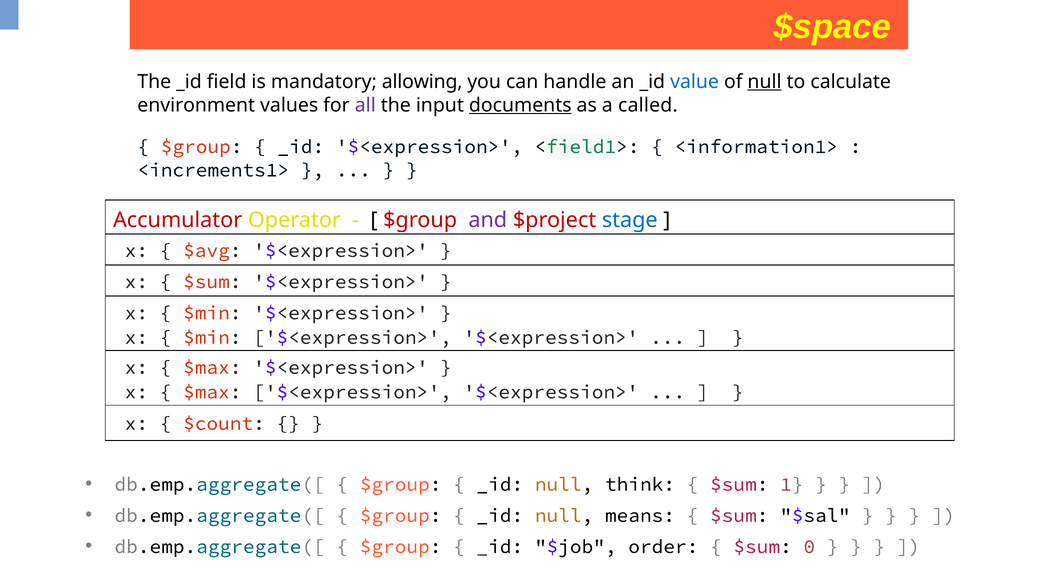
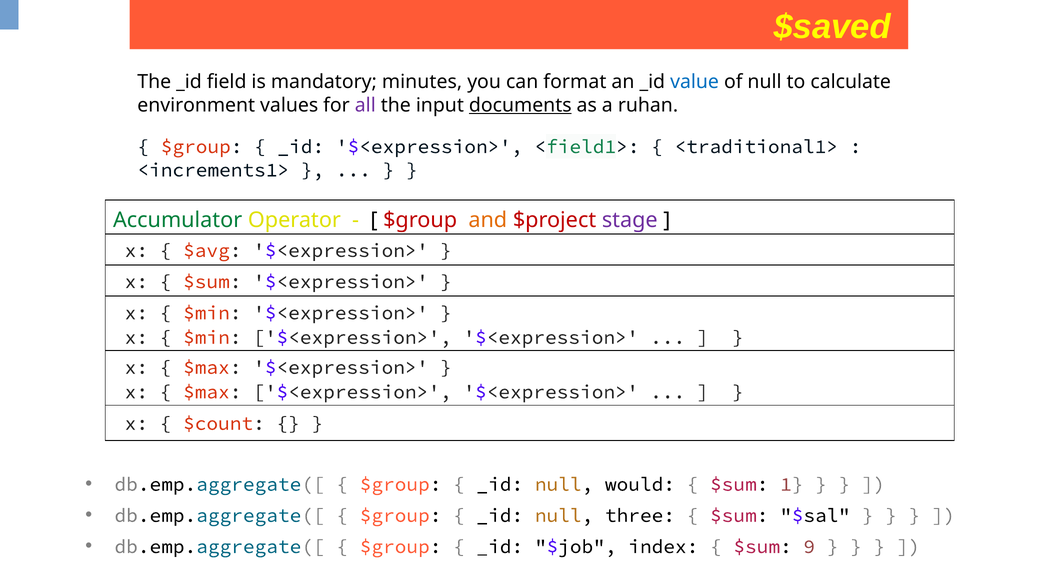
$space: $space -> $saved
allowing: allowing -> minutes
handle: handle -> format
null at (765, 82) underline: present -> none
called: called -> ruhan
<information1>: <information1> -> <traditional1>
Accumulator colour: red -> green
and colour: purple -> orange
stage colour: blue -> purple
think: think -> would
means: means -> three
order: order -> index
0: 0 -> 9
